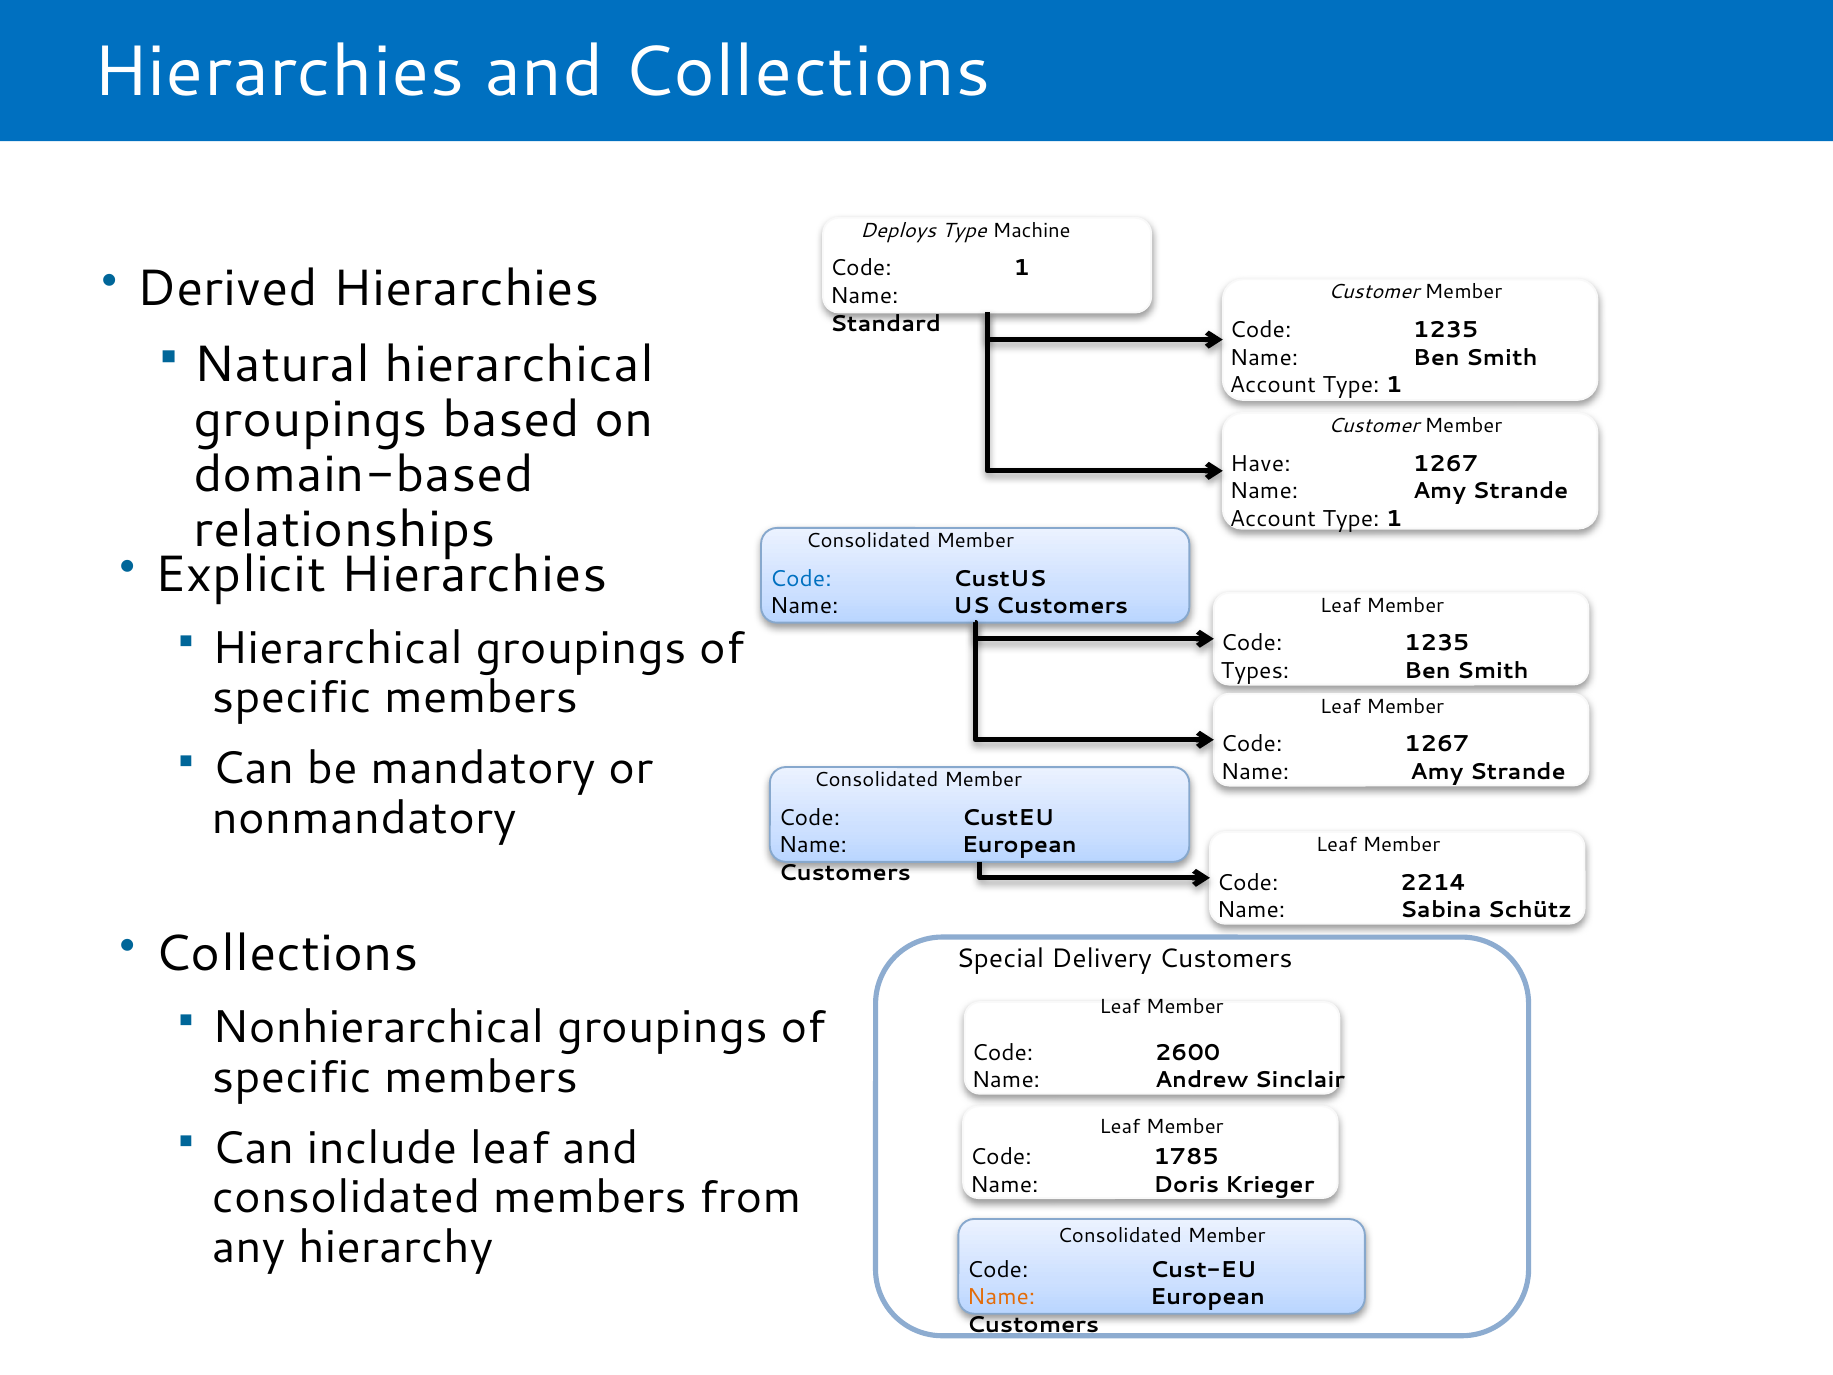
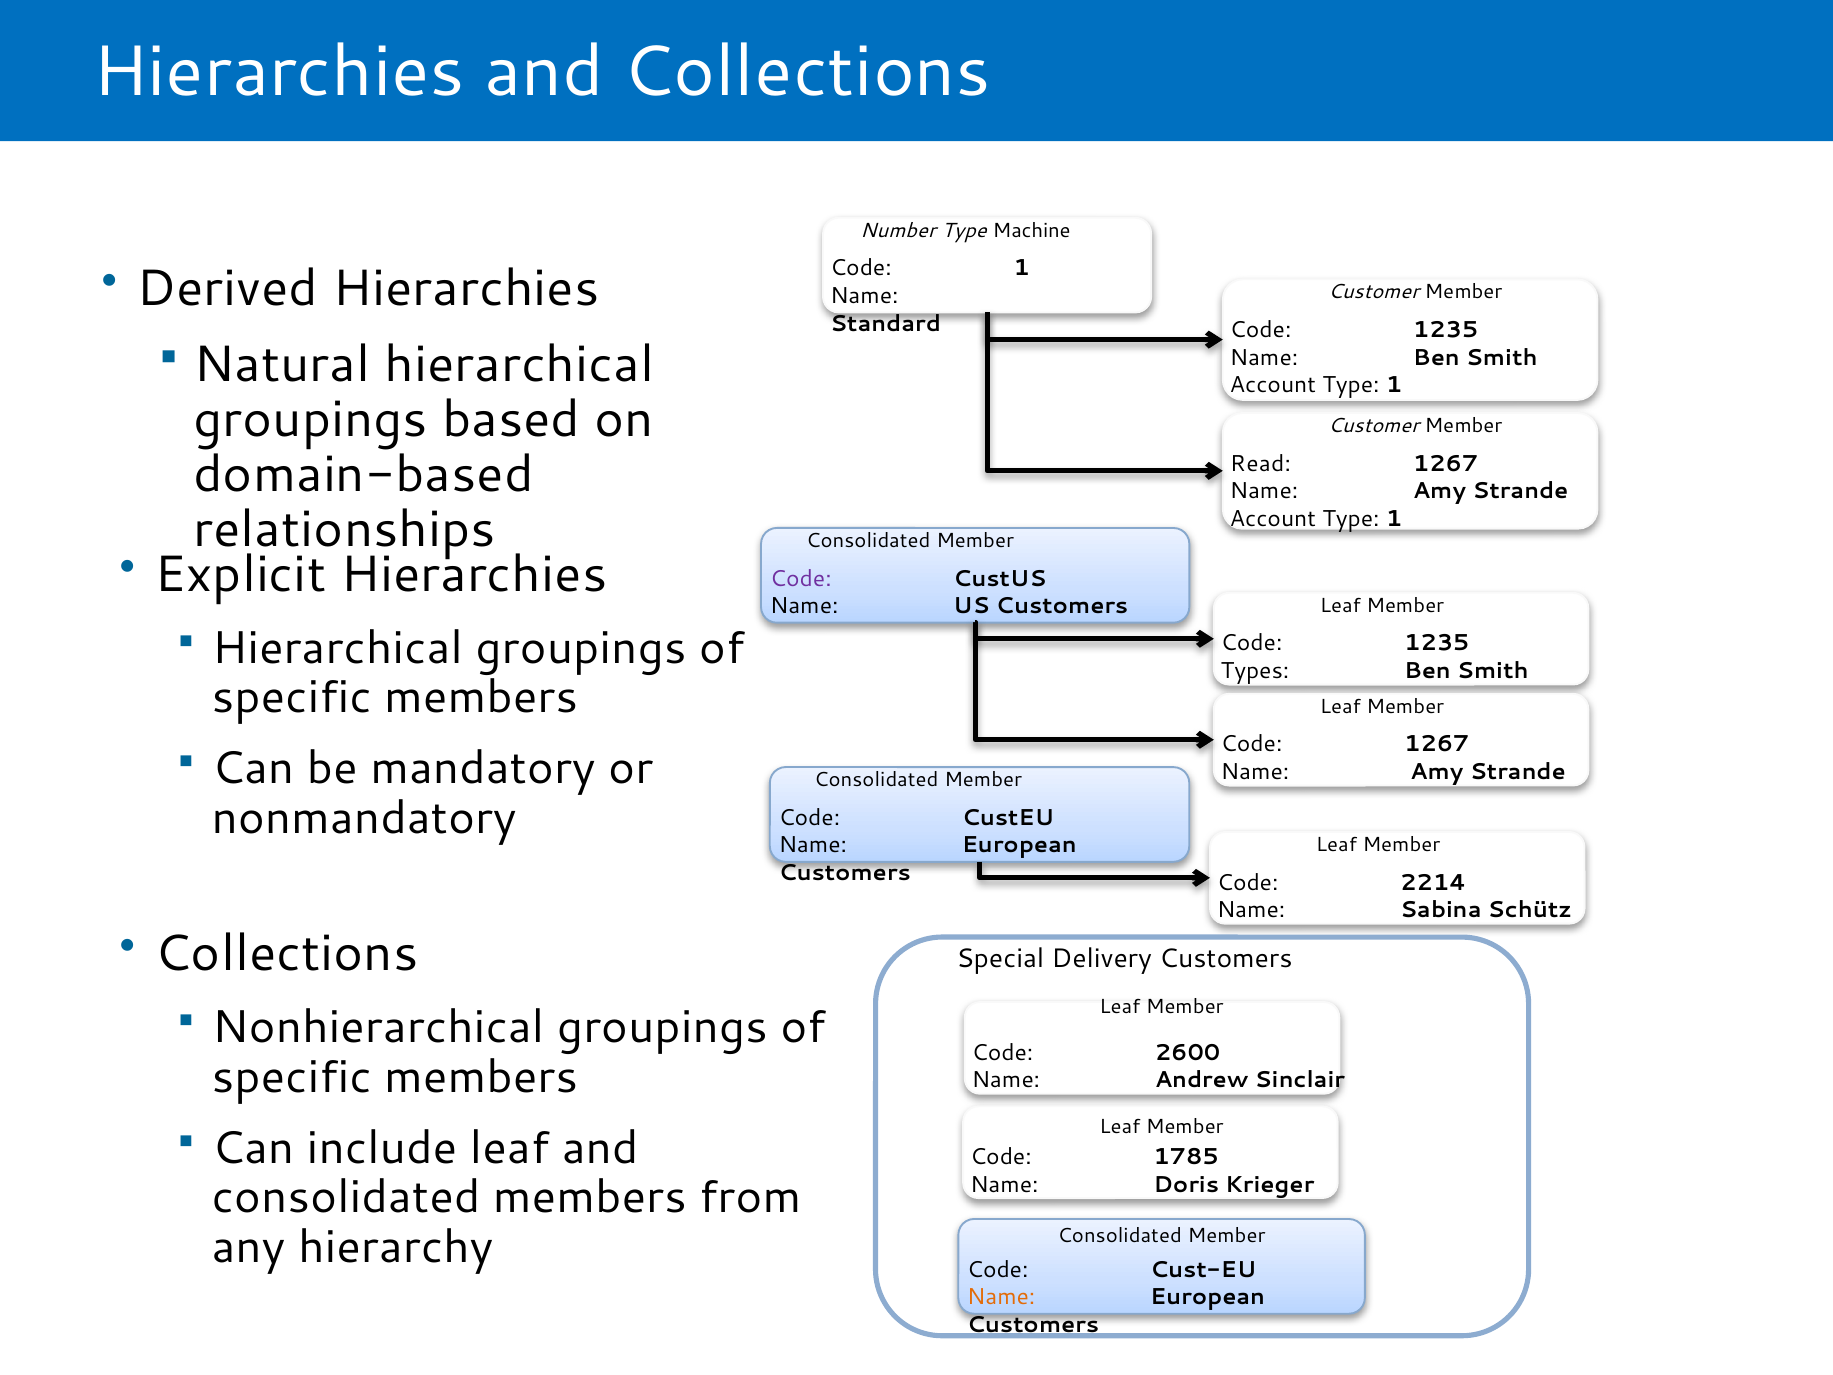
Deploys: Deploys -> Number
Have: Have -> Read
Code at (801, 578) colour: blue -> purple
